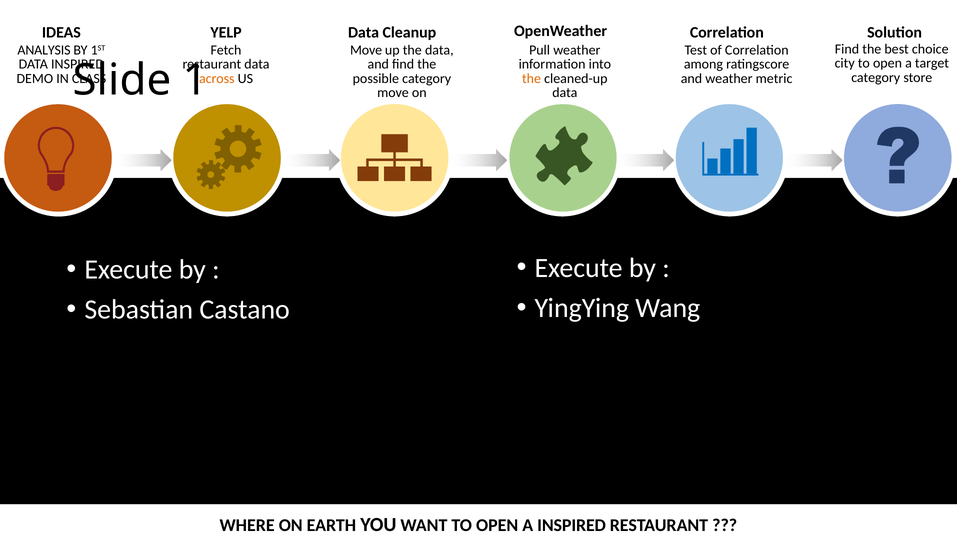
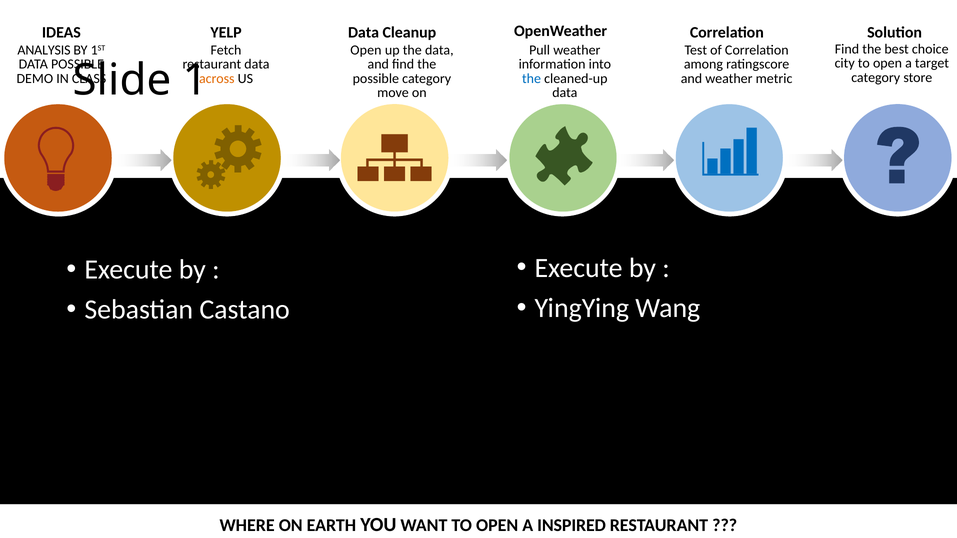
Move at (366, 50): Move -> Open
DATA INSPIRED: INSPIRED -> POSSIBLE
the at (532, 79) colour: orange -> blue
